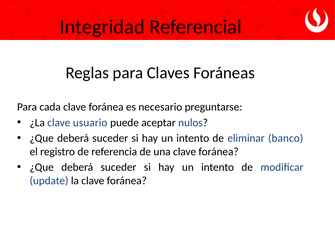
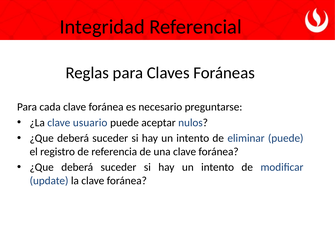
eliminar banco: banco -> puede
